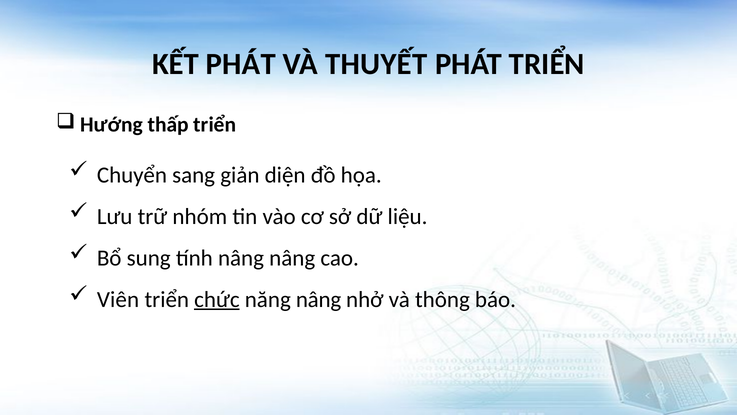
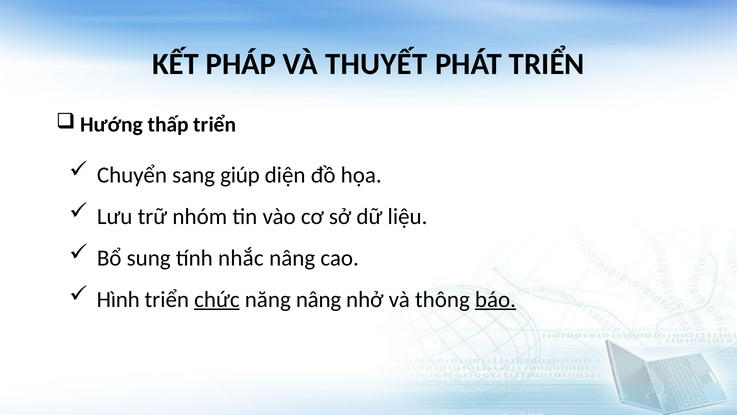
KẾT PHÁT: PHÁT -> PHÁP
giản: giản -> giúp
tính nâng: nâng -> nhắc
Viên: Viên -> Hình
báo underline: none -> present
